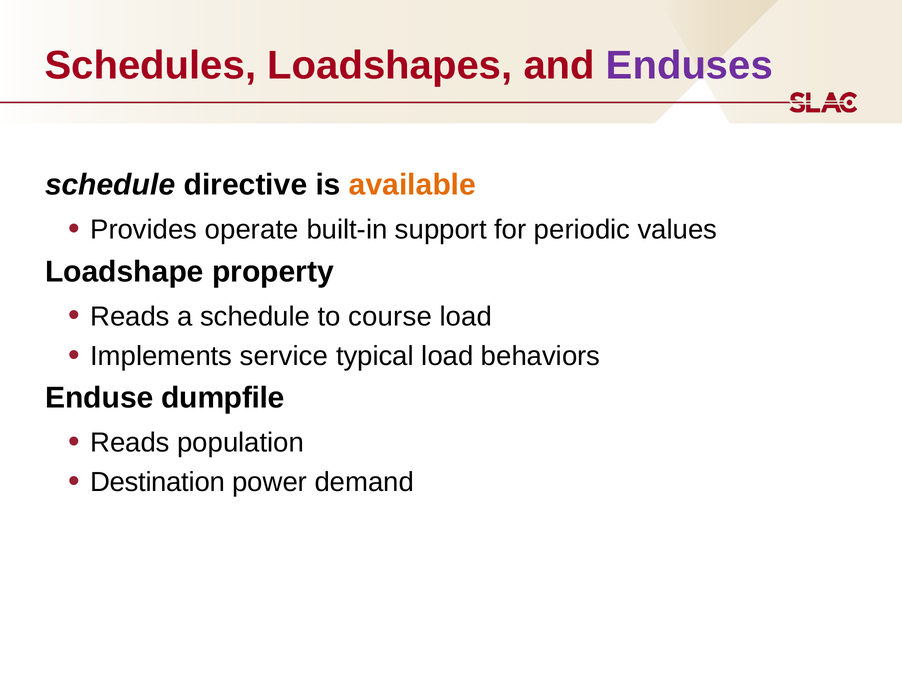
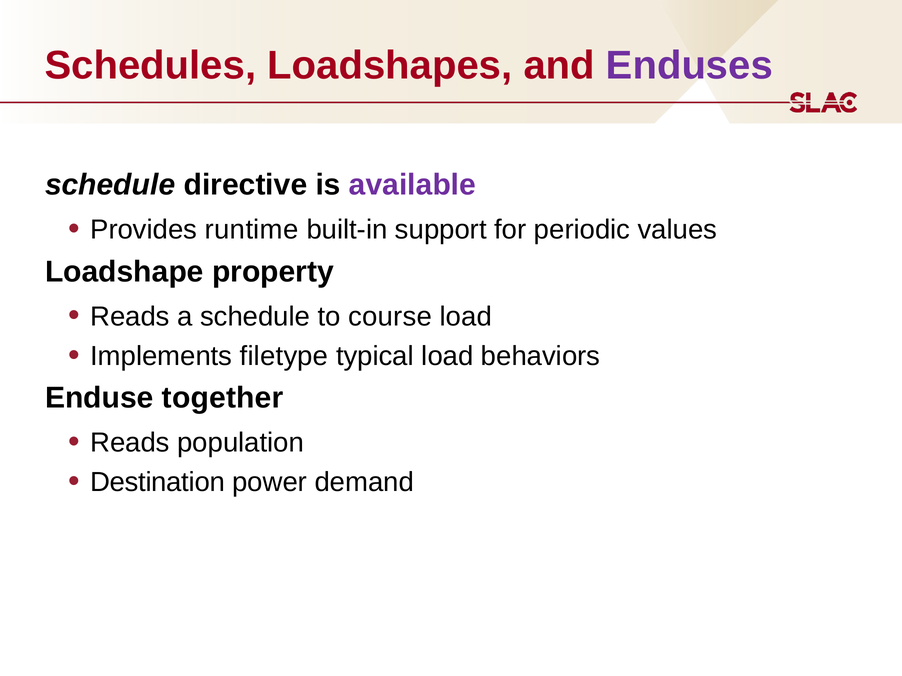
available colour: orange -> purple
operate: operate -> runtime
service: service -> filetype
dumpfile: dumpfile -> together
